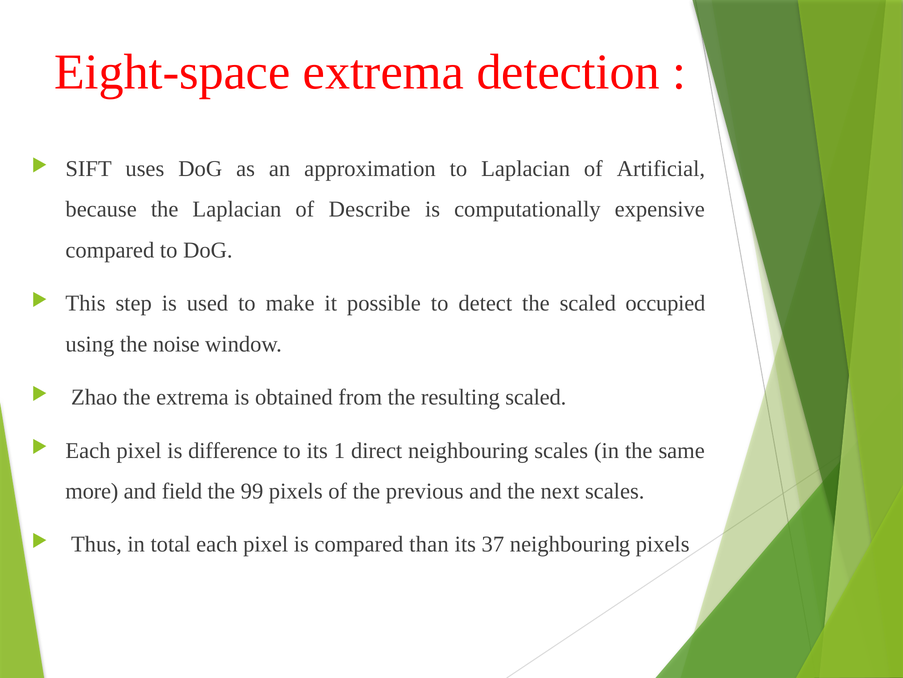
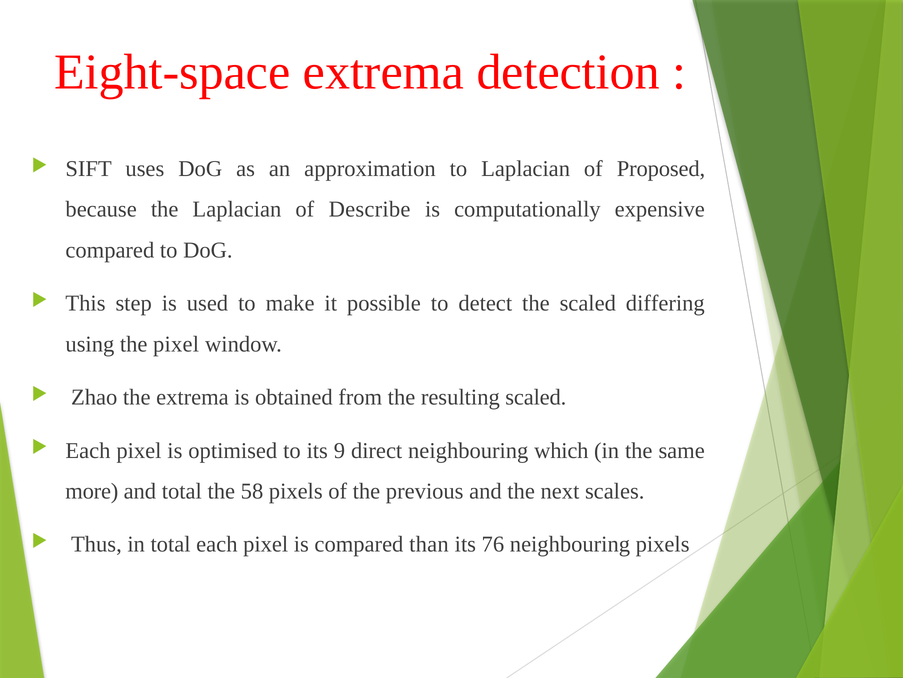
Artificial: Artificial -> Proposed
occupied: occupied -> differing
the noise: noise -> pixel
difference: difference -> optimised
1: 1 -> 9
neighbouring scales: scales -> which
and field: field -> total
99: 99 -> 58
37: 37 -> 76
